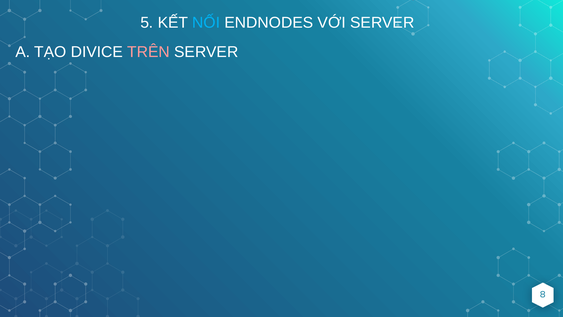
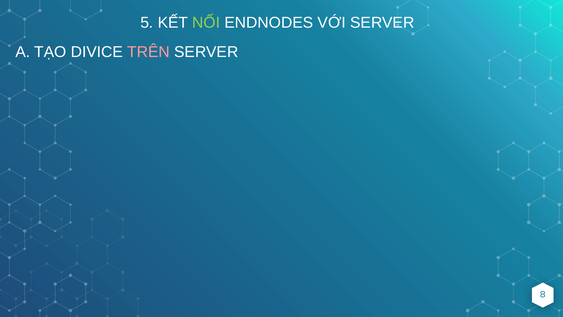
NỐI colour: light blue -> light green
